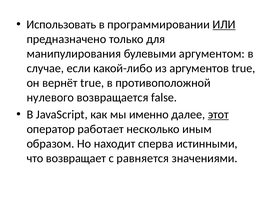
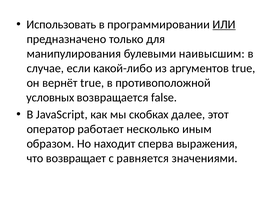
аргументом: аргументом -> наивысшим
нулевого: нулевого -> условных
именно: именно -> скобках
этот underline: present -> none
истинными: истинными -> выражения
